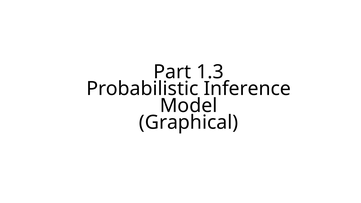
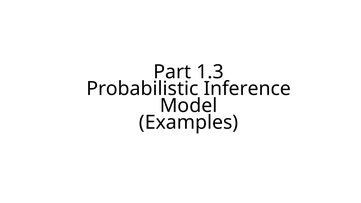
Graphical: Graphical -> Examples
